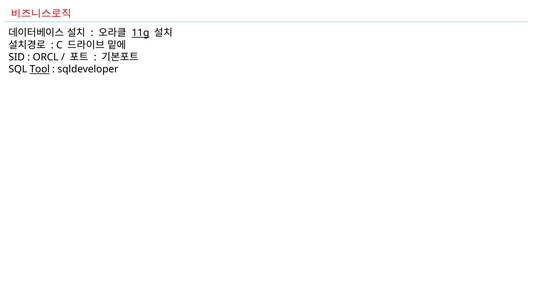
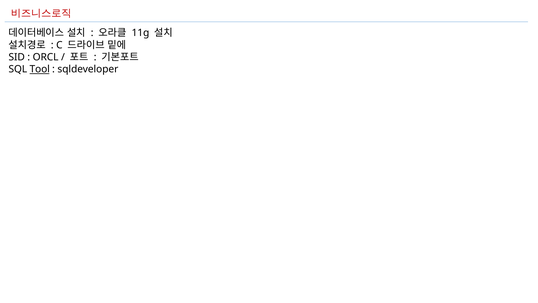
11g underline: present -> none
